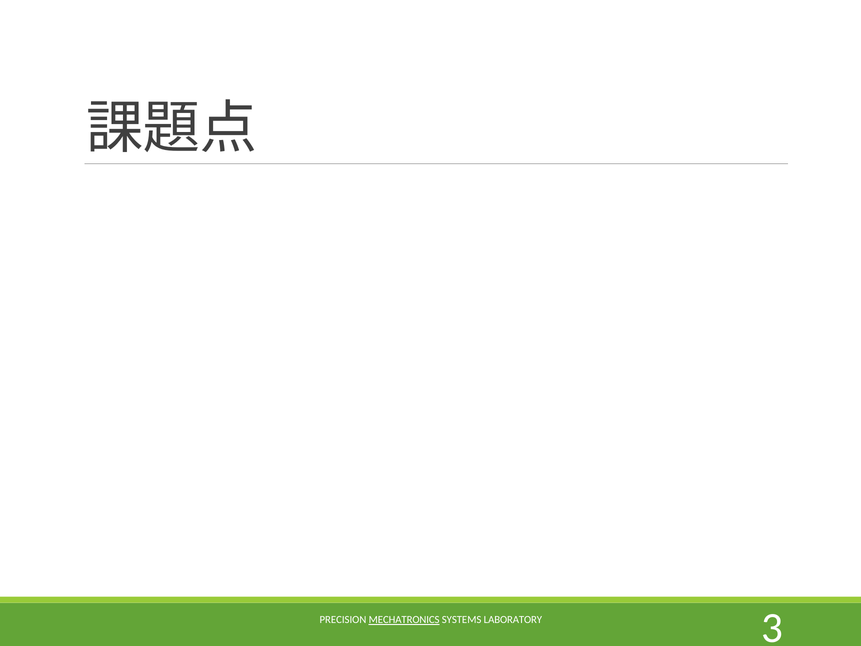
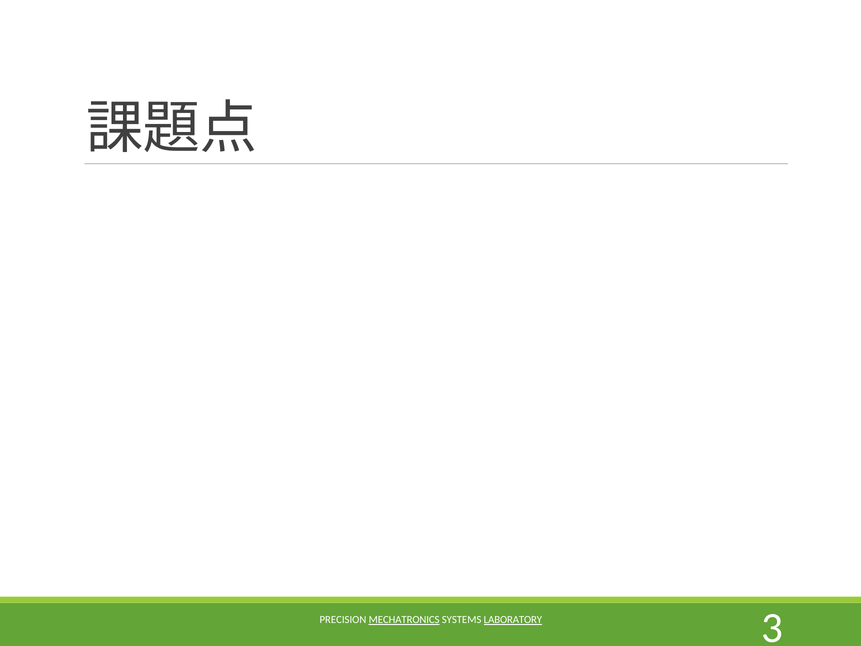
LABORATORY underline: none -> present
